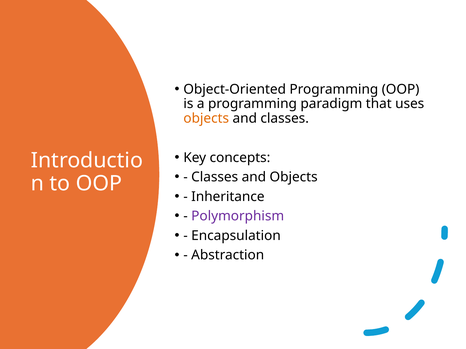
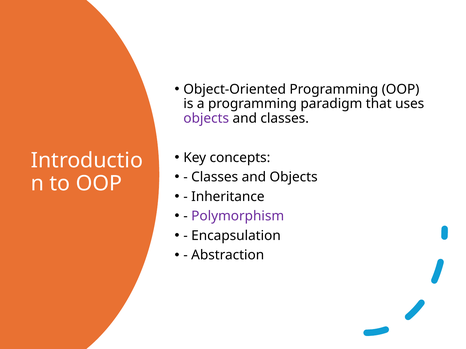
objects at (206, 119) colour: orange -> purple
